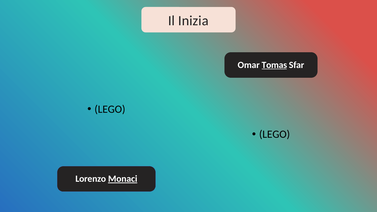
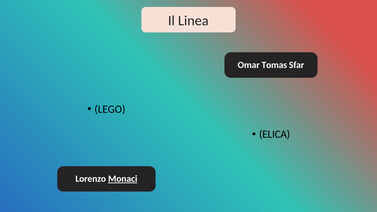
Inizia: Inizia -> Linea
Tomas underline: present -> none
LEGO at (275, 134): LEGO -> ELICA
